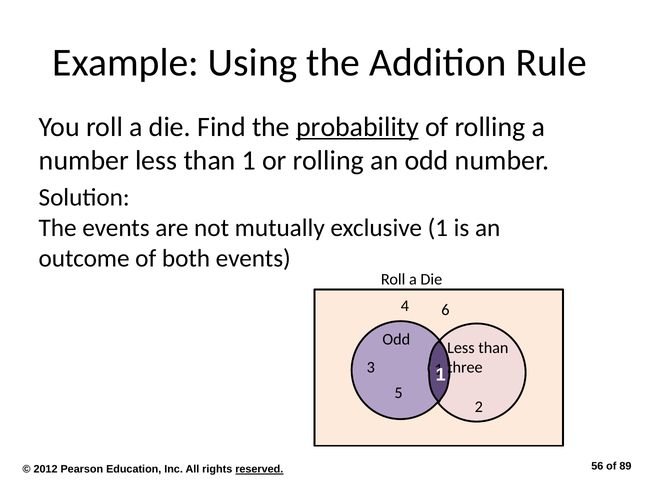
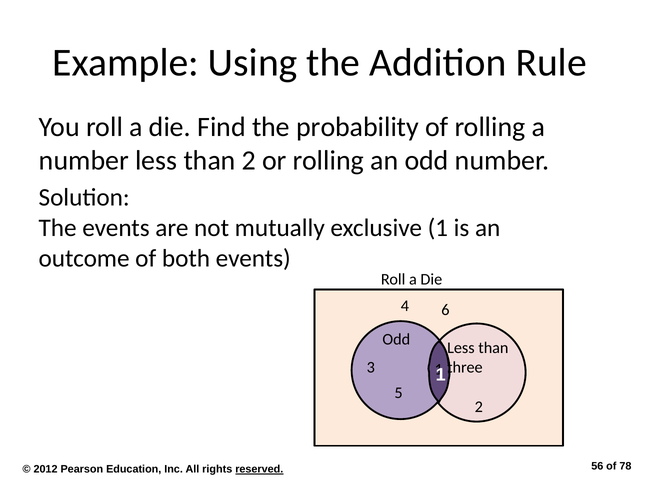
probability underline: present -> none
than 1: 1 -> 2
89: 89 -> 78
